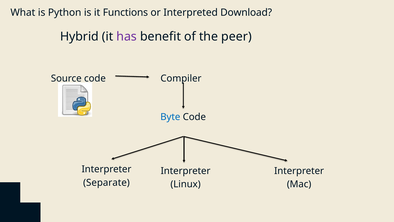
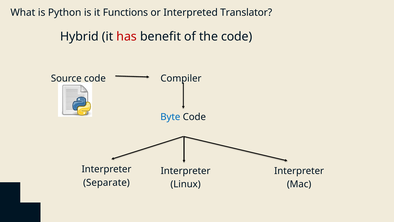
Download: Download -> Translator
has colour: purple -> red
the peer: peer -> code
